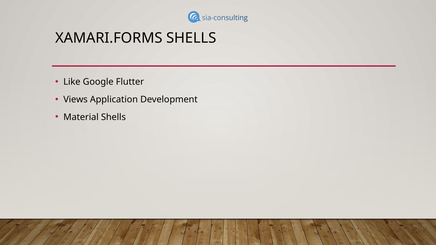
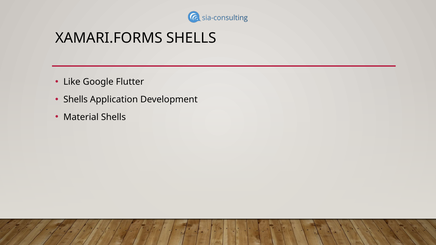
Views at (76, 100): Views -> Shells
